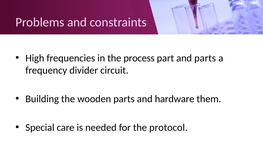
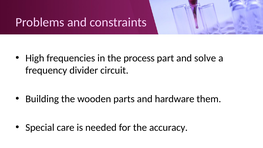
and parts: parts -> solve
protocol: protocol -> accuracy
